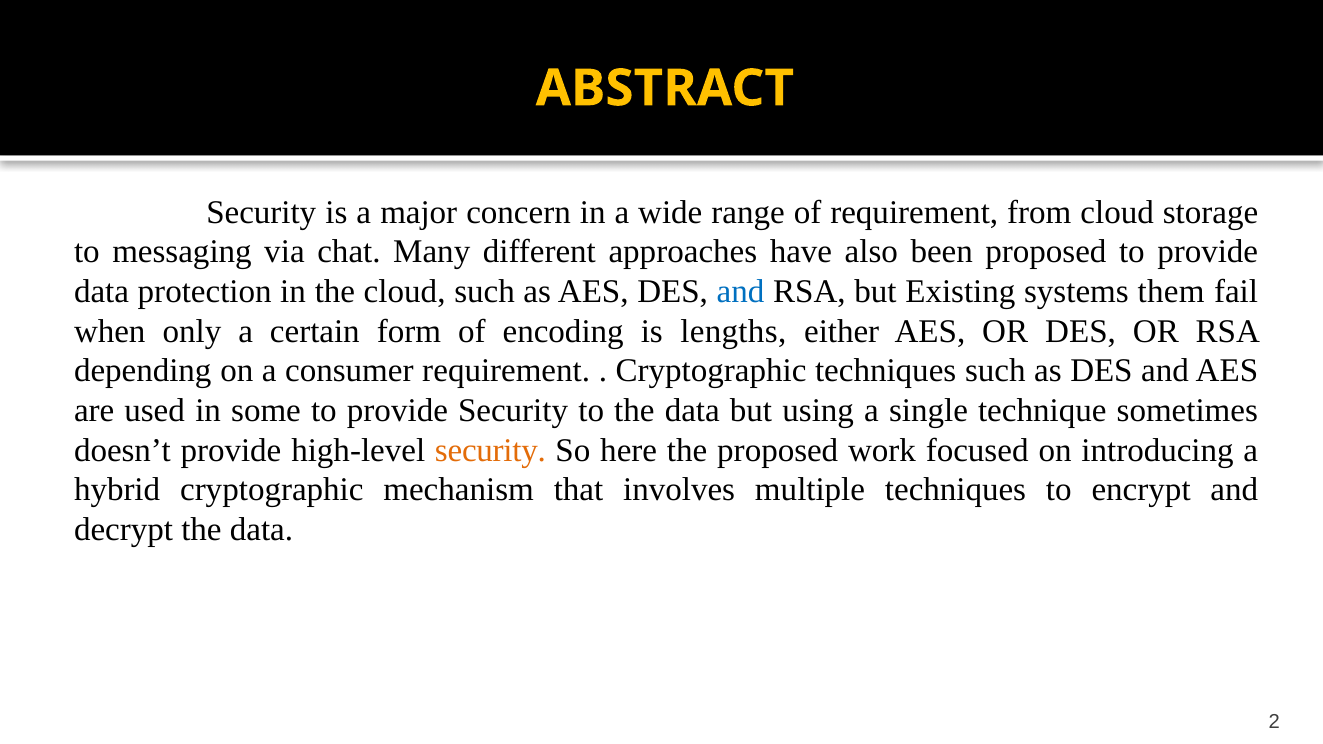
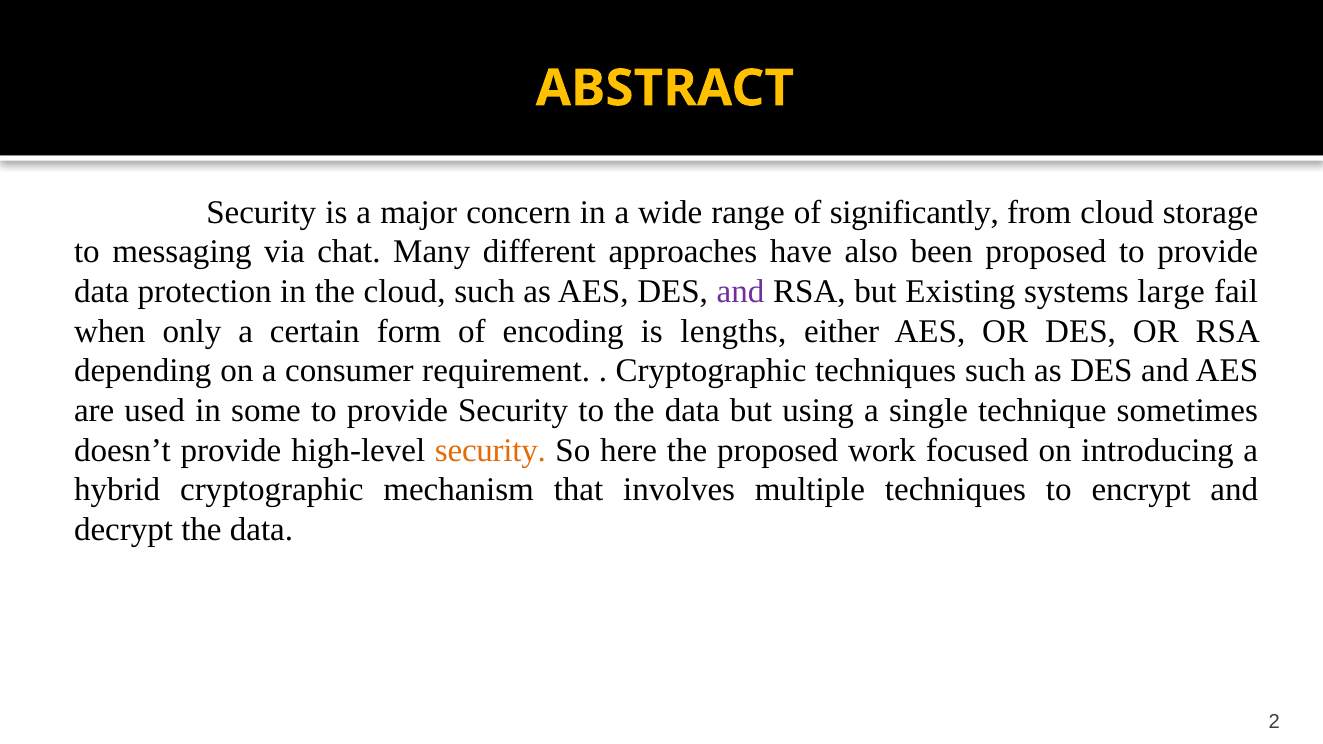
of requirement: requirement -> significantly
and at (741, 292) colour: blue -> purple
them: them -> large
